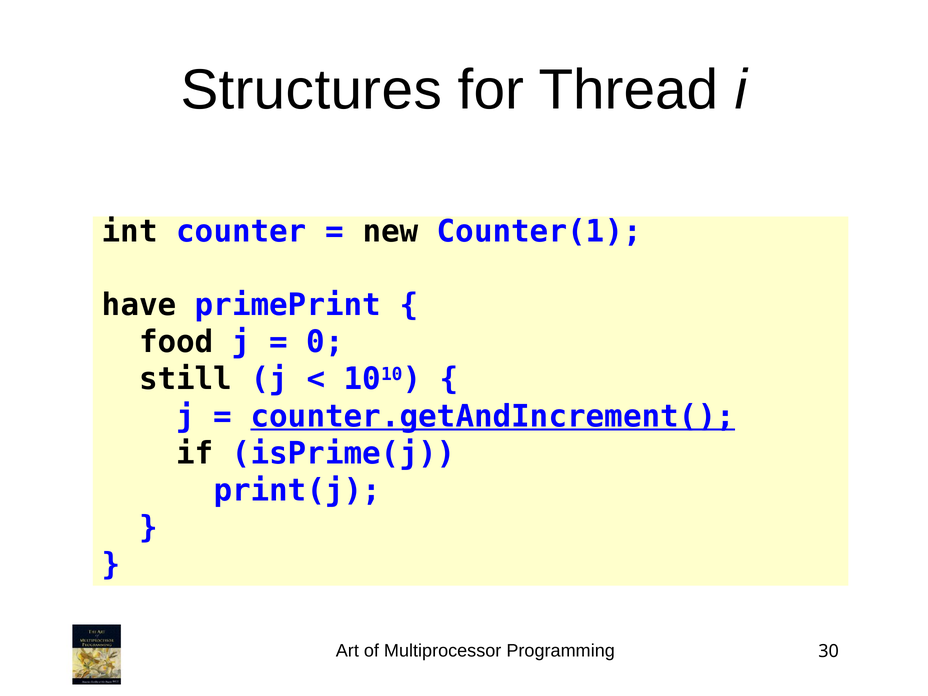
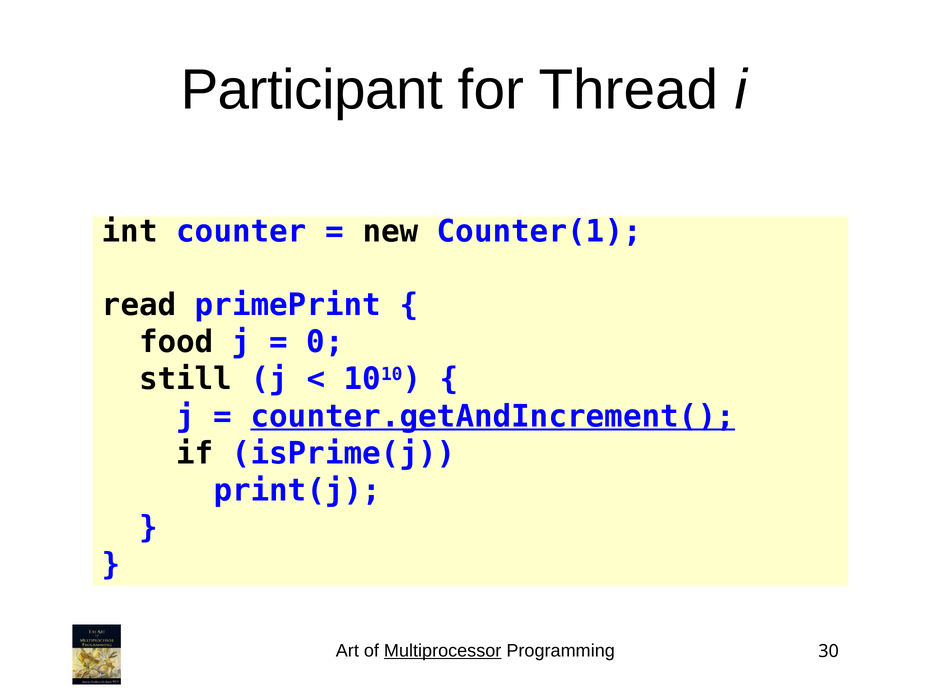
Structures: Structures -> Participant
have: have -> read
Multiprocessor underline: none -> present
